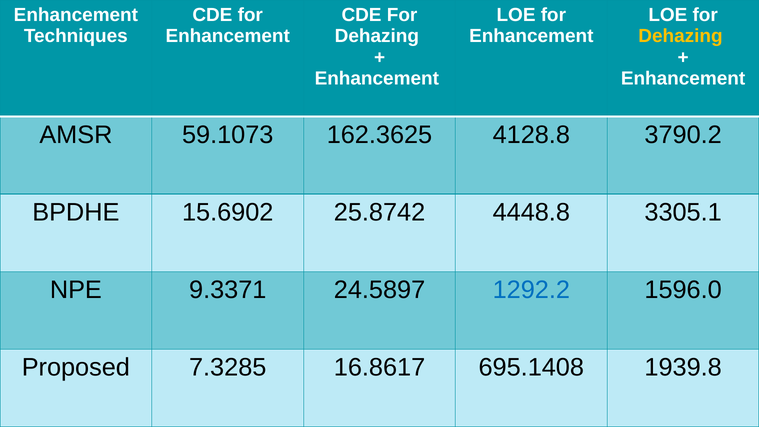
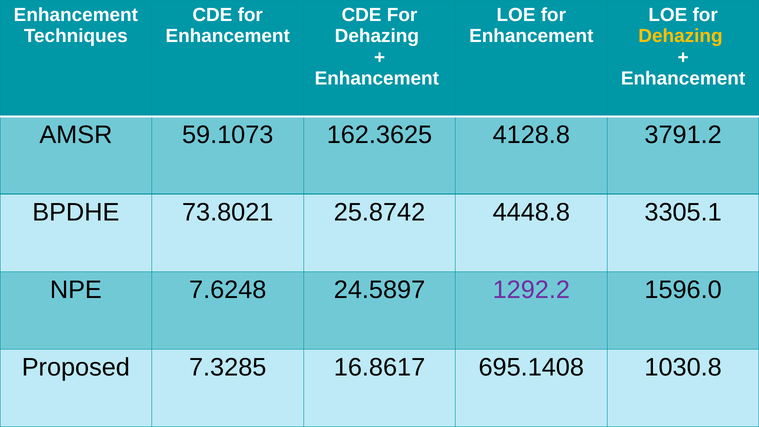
3790.2: 3790.2 -> 3791.2
15.6902: 15.6902 -> 73.8021
9.3371: 9.3371 -> 7.6248
1292.2 colour: blue -> purple
1939.8: 1939.8 -> 1030.8
